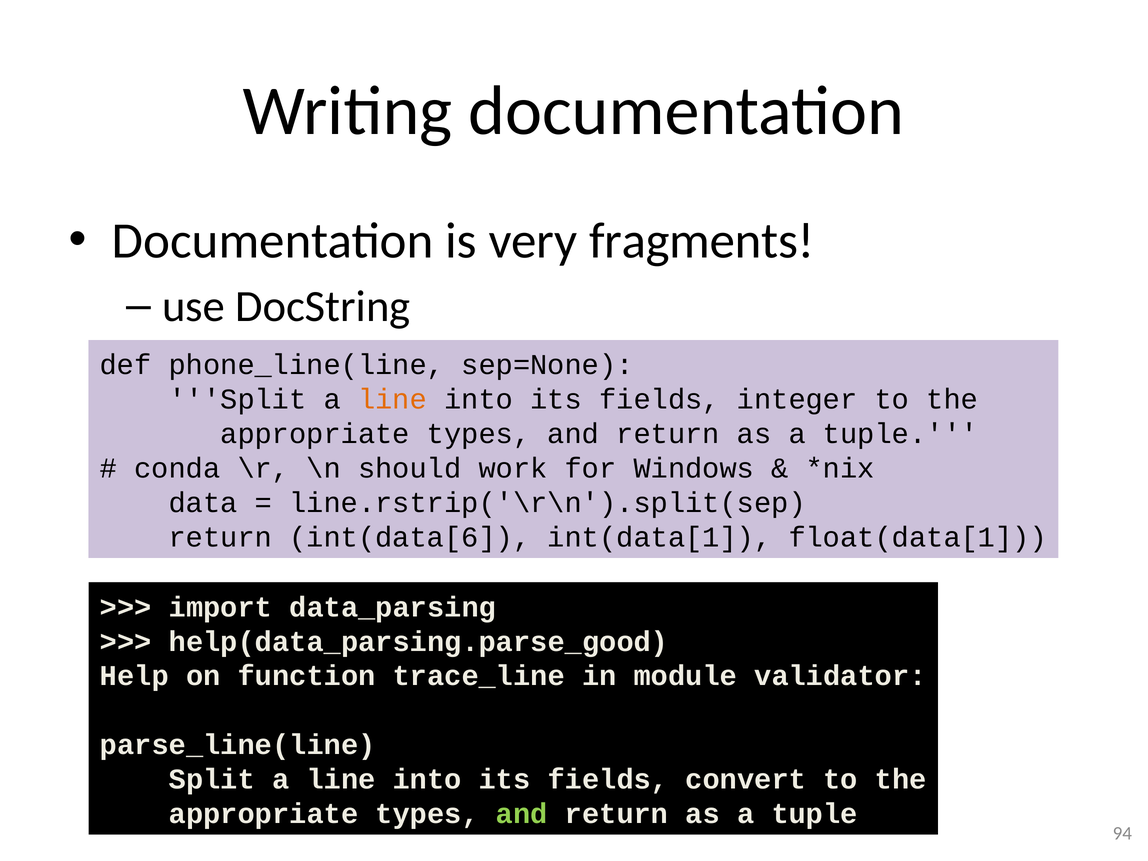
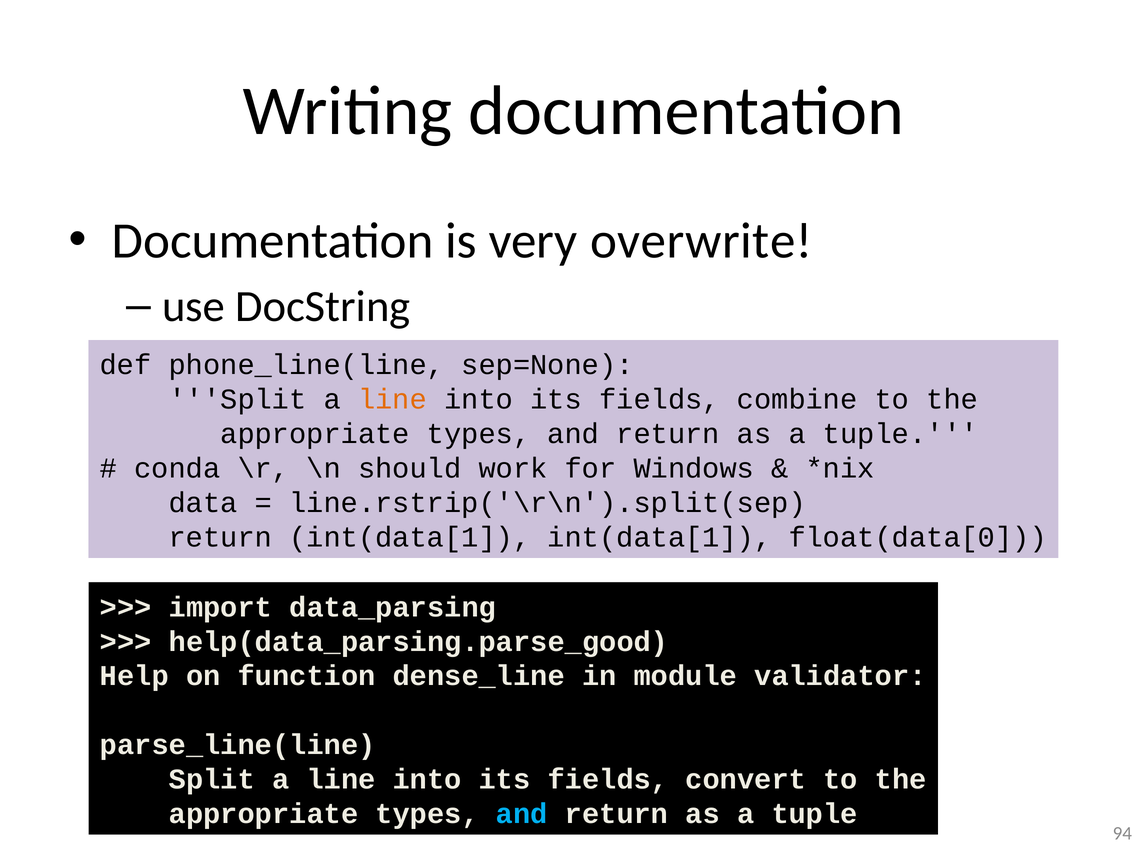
fragments: fragments -> overwrite
integer: integer -> combine
return int(data[6: int(data[6 -> int(data[1
float(data[1: float(data[1 -> float(data[0
trace_line: trace_line -> dense_line
and at (522, 814) colour: light green -> light blue
